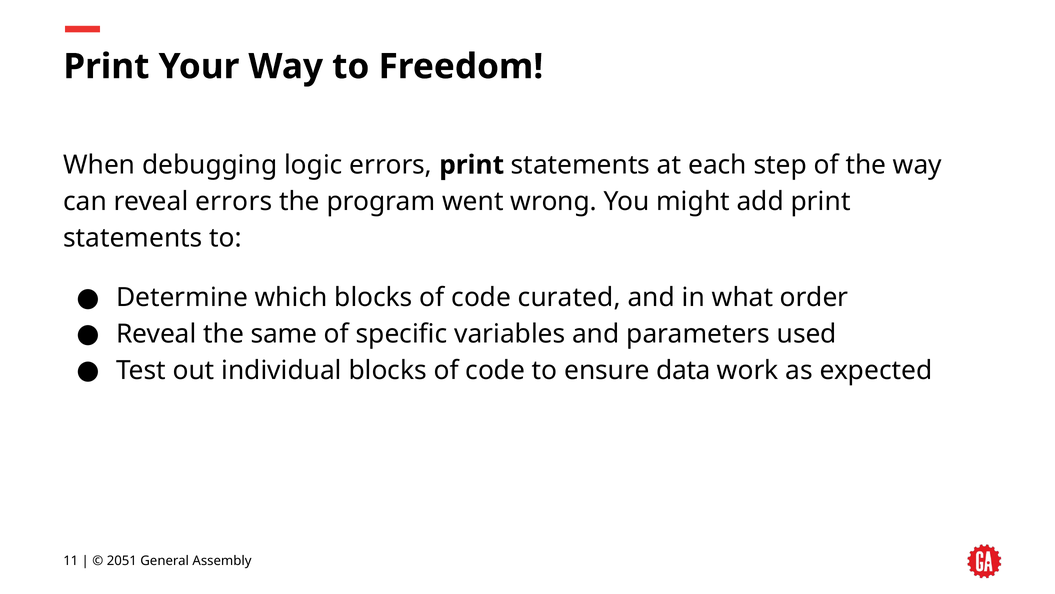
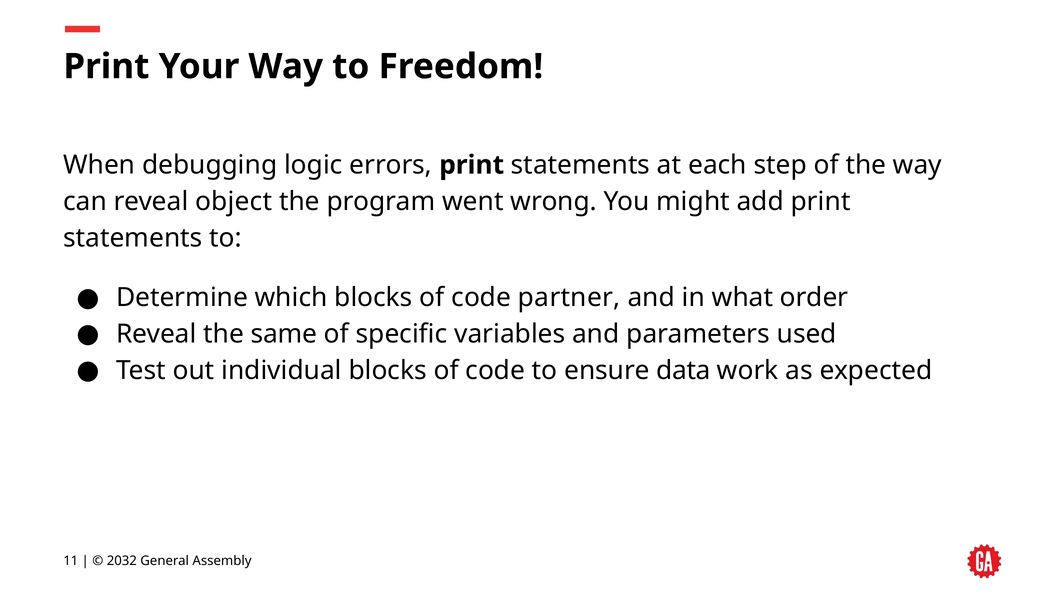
reveal errors: errors -> object
curated: curated -> partner
2051: 2051 -> 2032
